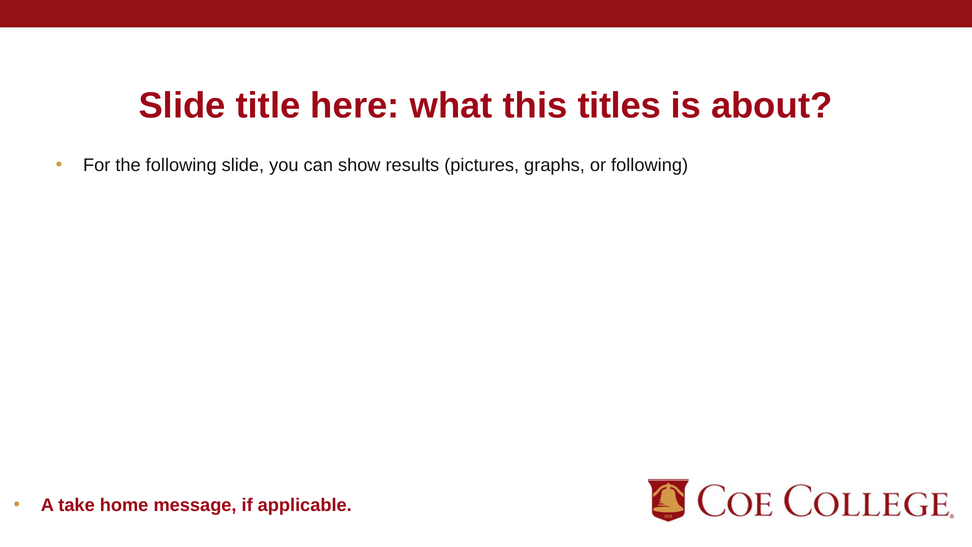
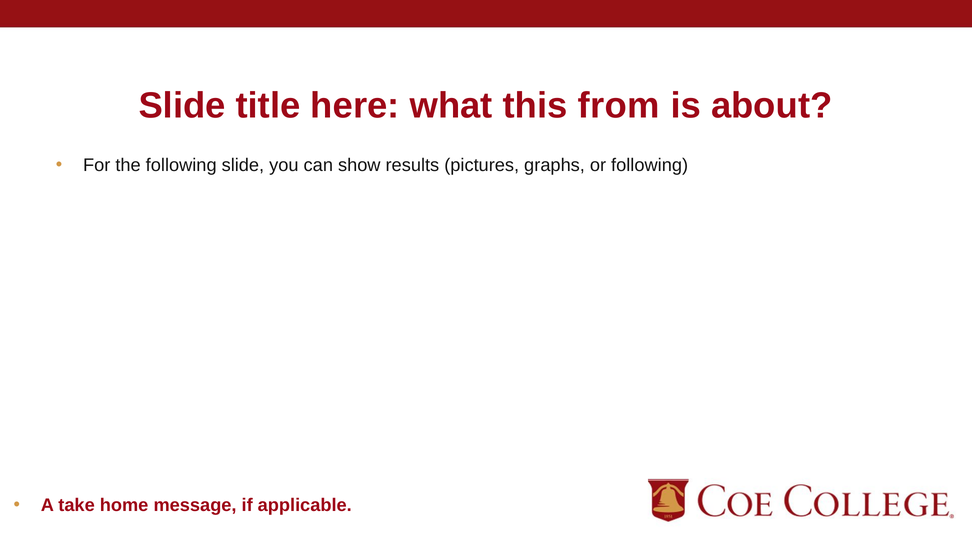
titles: titles -> from
